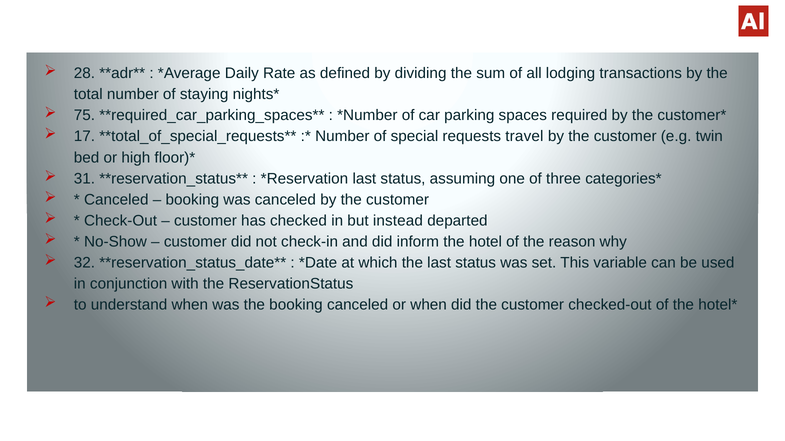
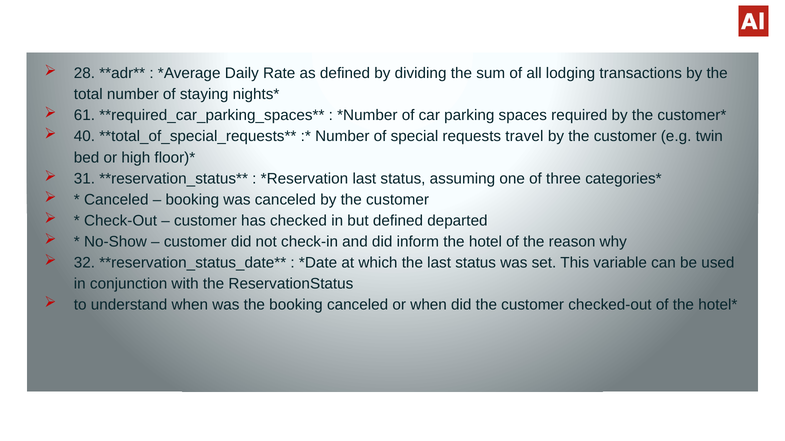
75: 75 -> 61
17: 17 -> 40
but instead: instead -> defined
